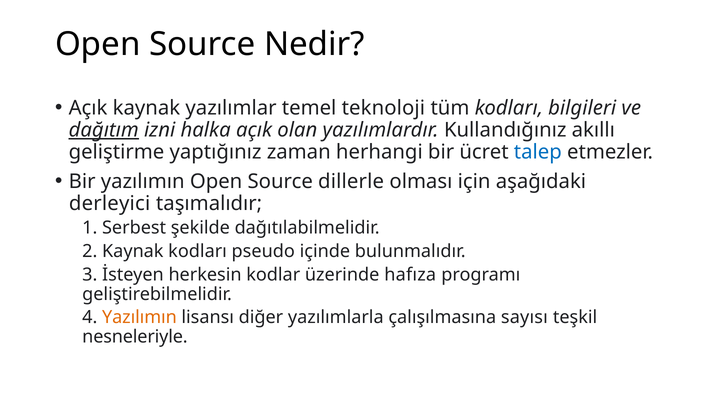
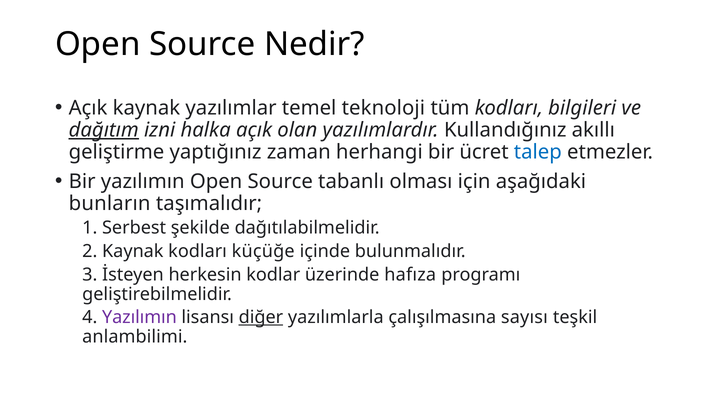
dillerle: dillerle -> tabanlı
derleyici: derleyici -> bunların
pseudo: pseudo -> küçüğe
Yazılımın at (139, 317) colour: orange -> purple
diğer underline: none -> present
nesneleriyle: nesneleriyle -> anlambilimi
